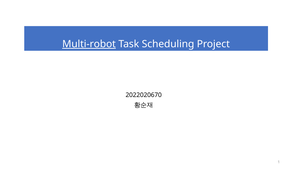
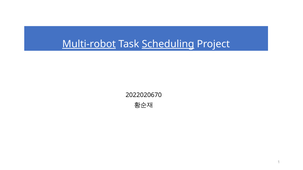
Scheduling underline: none -> present
